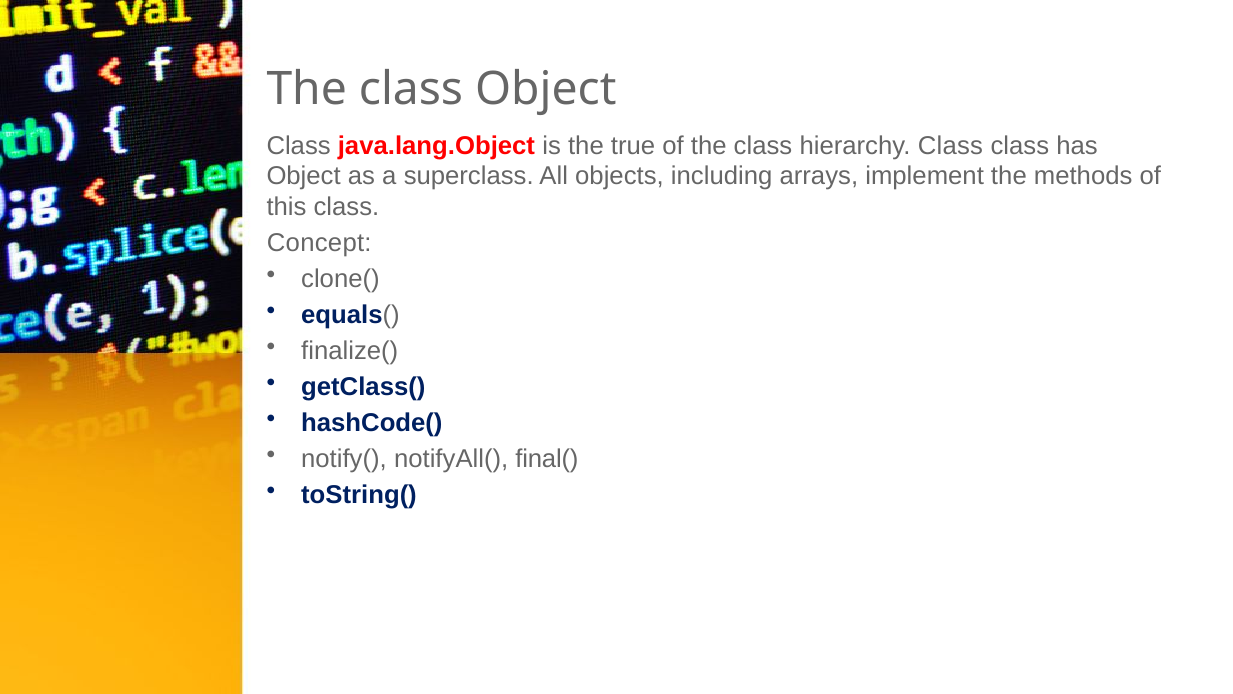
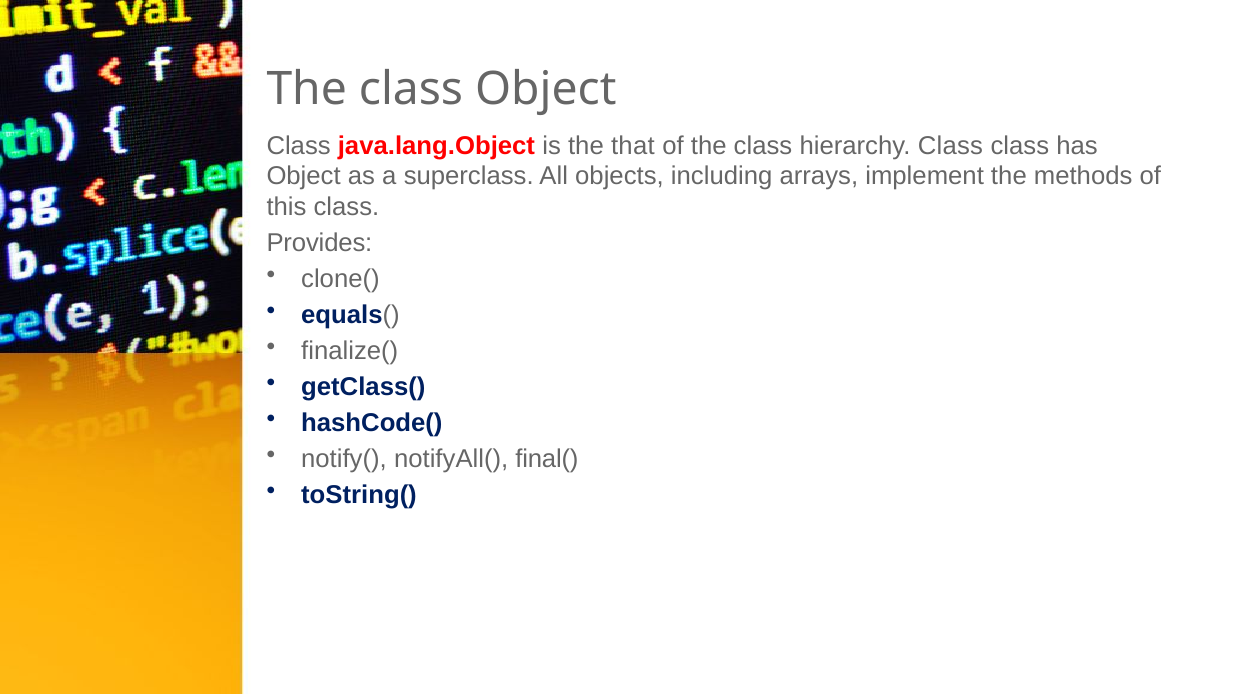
true: true -> that
Concept: Concept -> Provides
